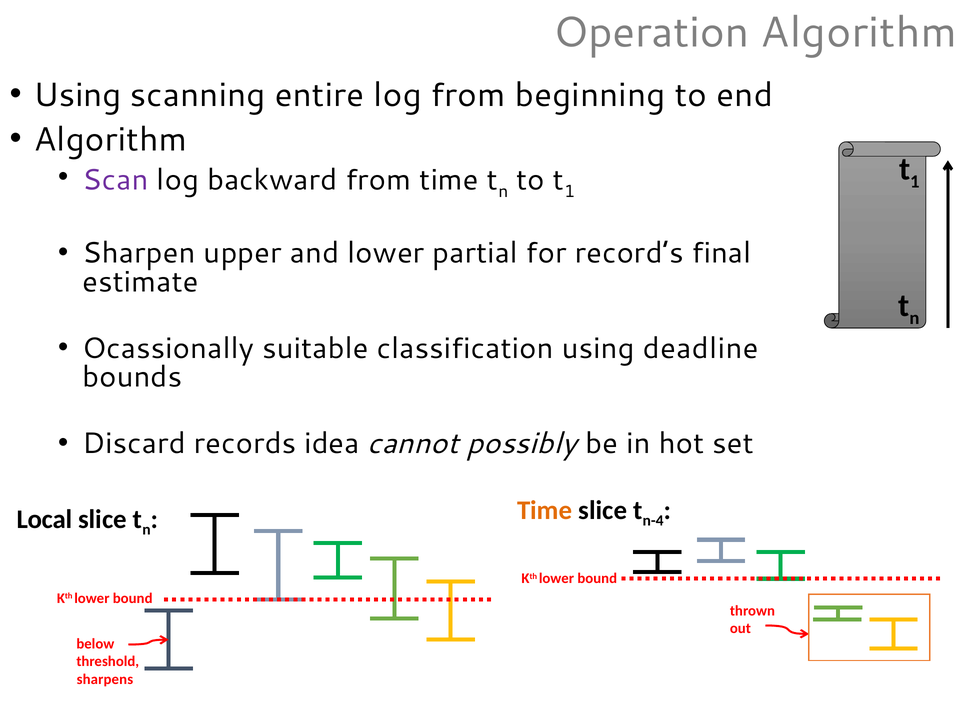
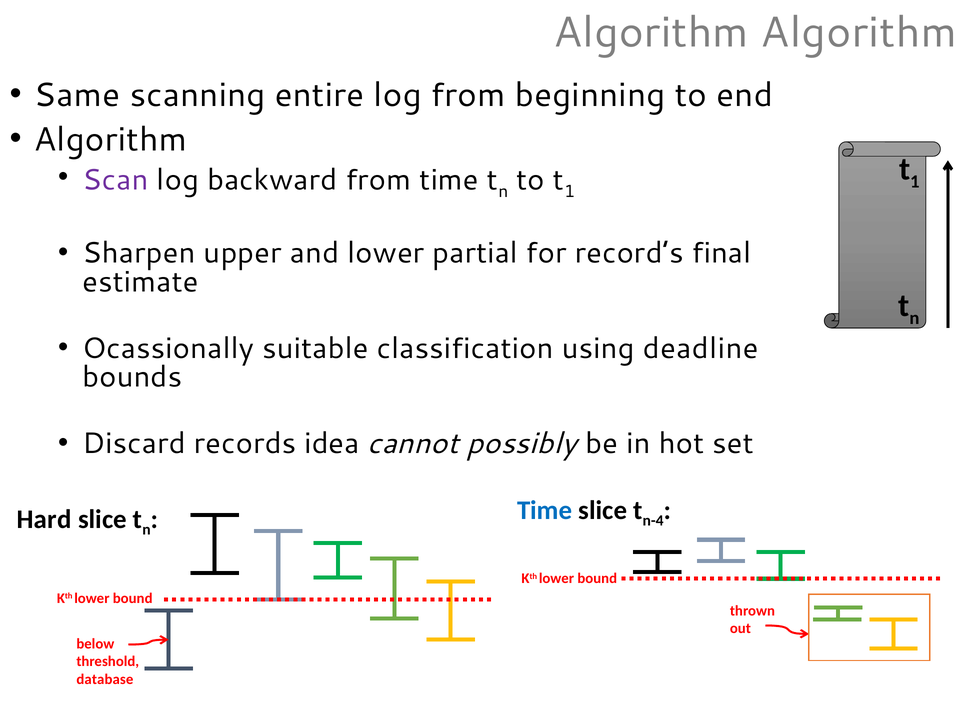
Operation at (651, 33): Operation -> Algorithm
Using at (77, 95): Using -> Same
Local: Local -> Hard
Time at (545, 511) colour: orange -> blue
sharpens: sharpens -> database
